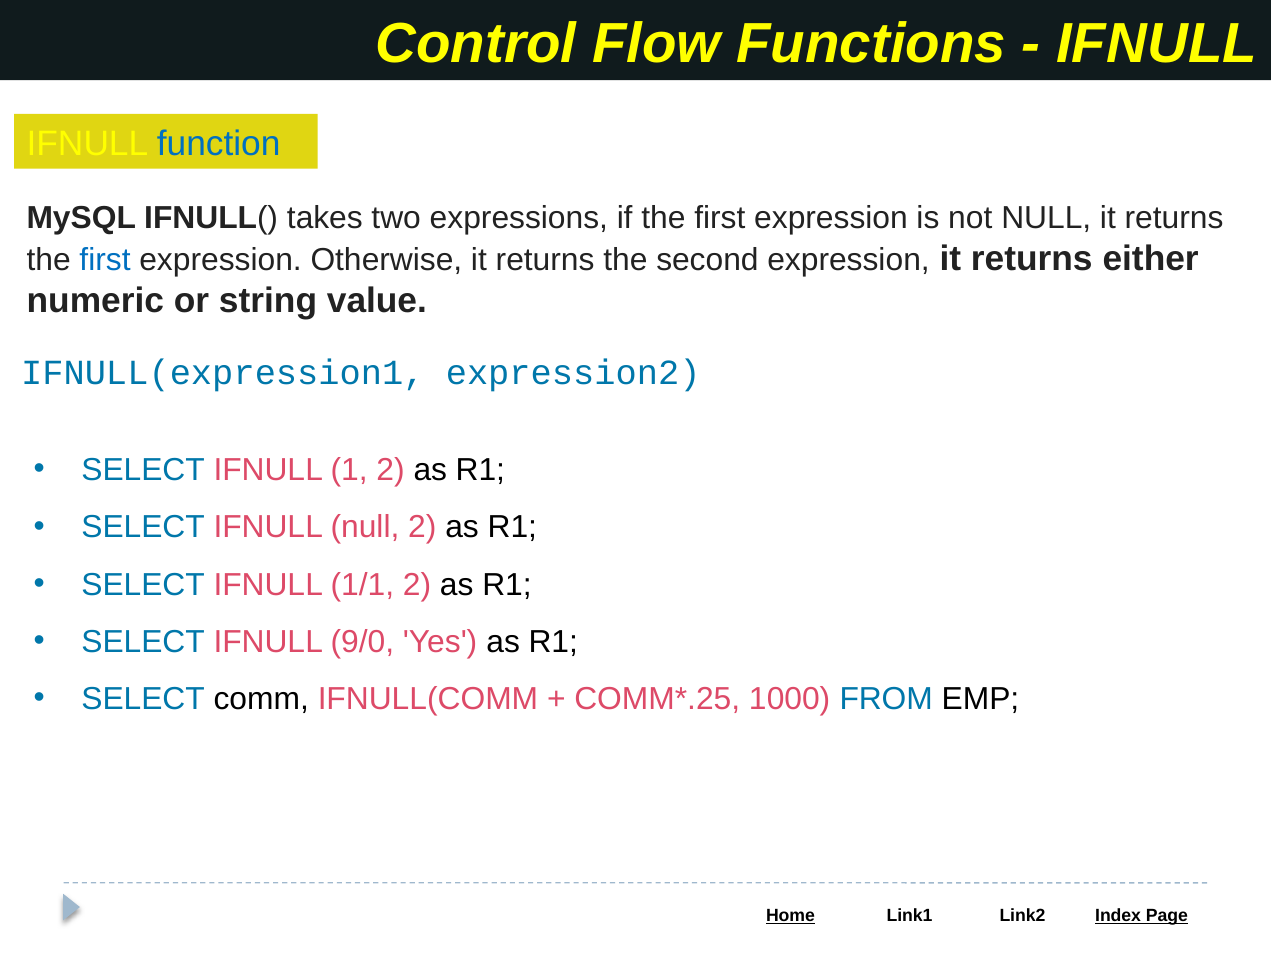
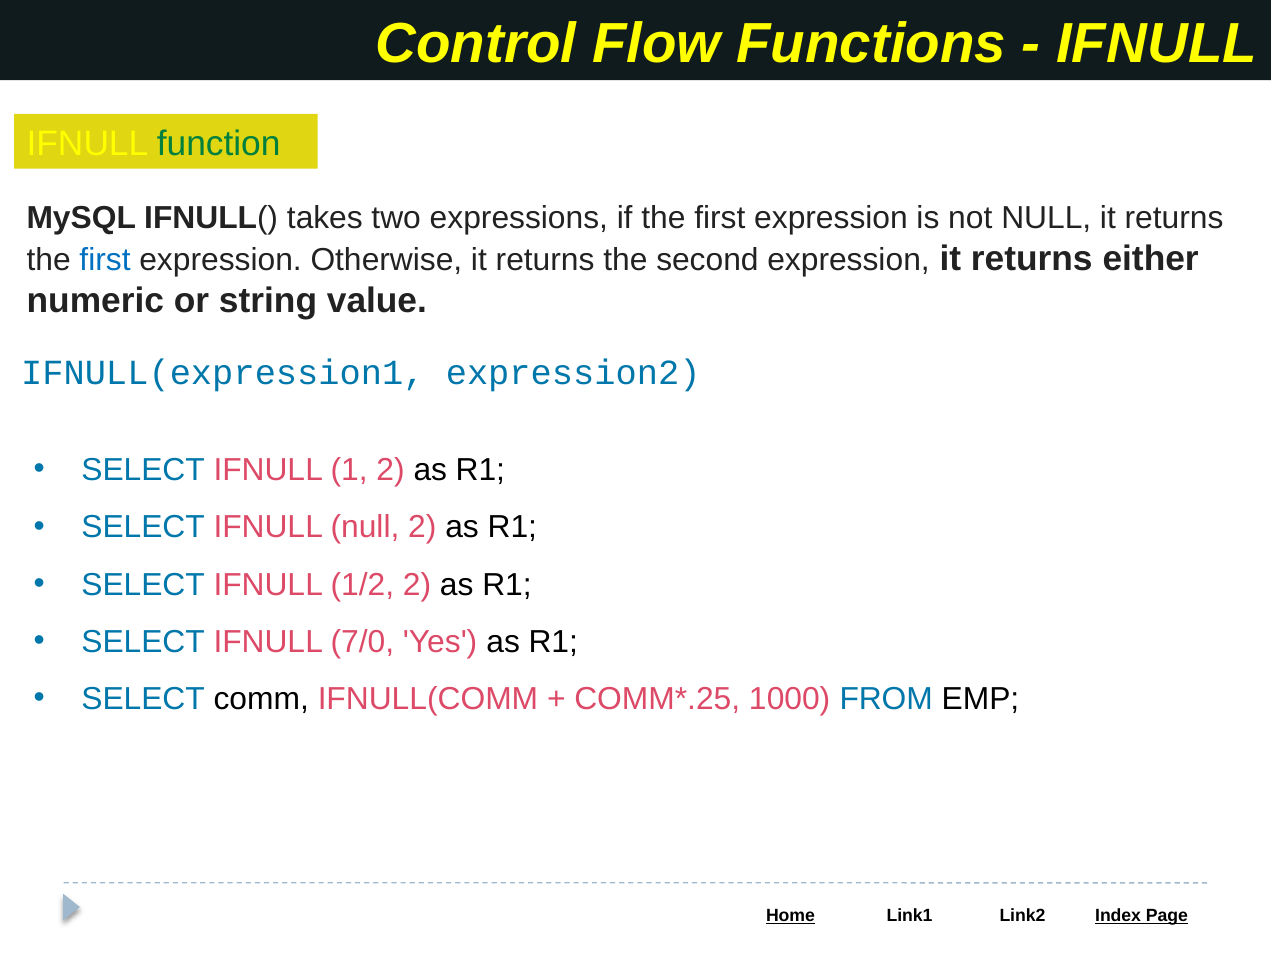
function colour: blue -> green
1/1: 1/1 -> 1/2
9/0: 9/0 -> 7/0
